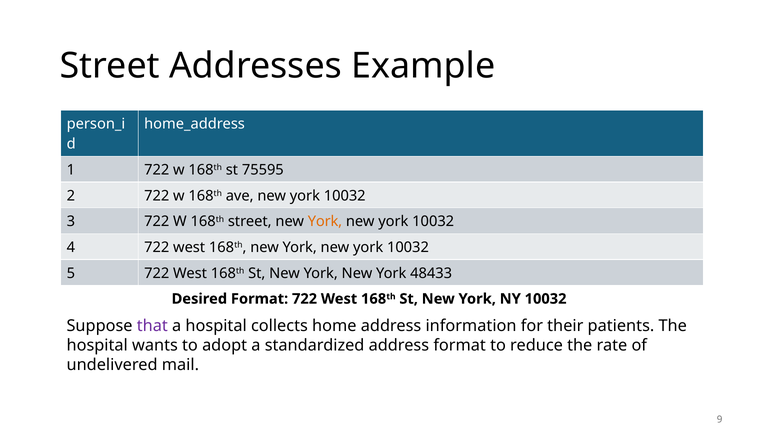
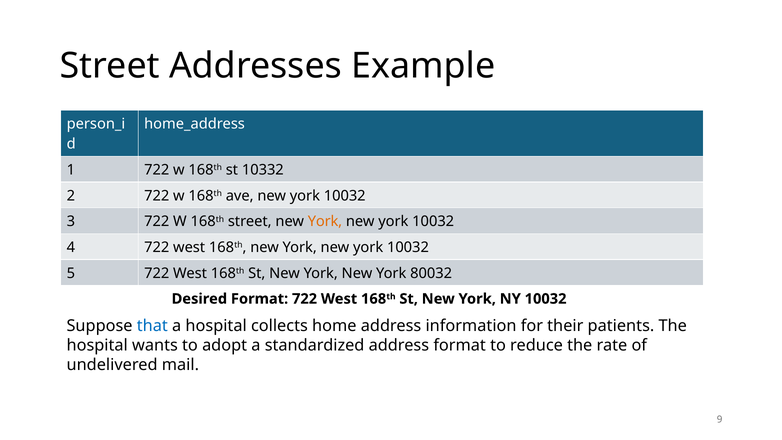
75595: 75595 -> 10332
48433: 48433 -> 80032
that colour: purple -> blue
